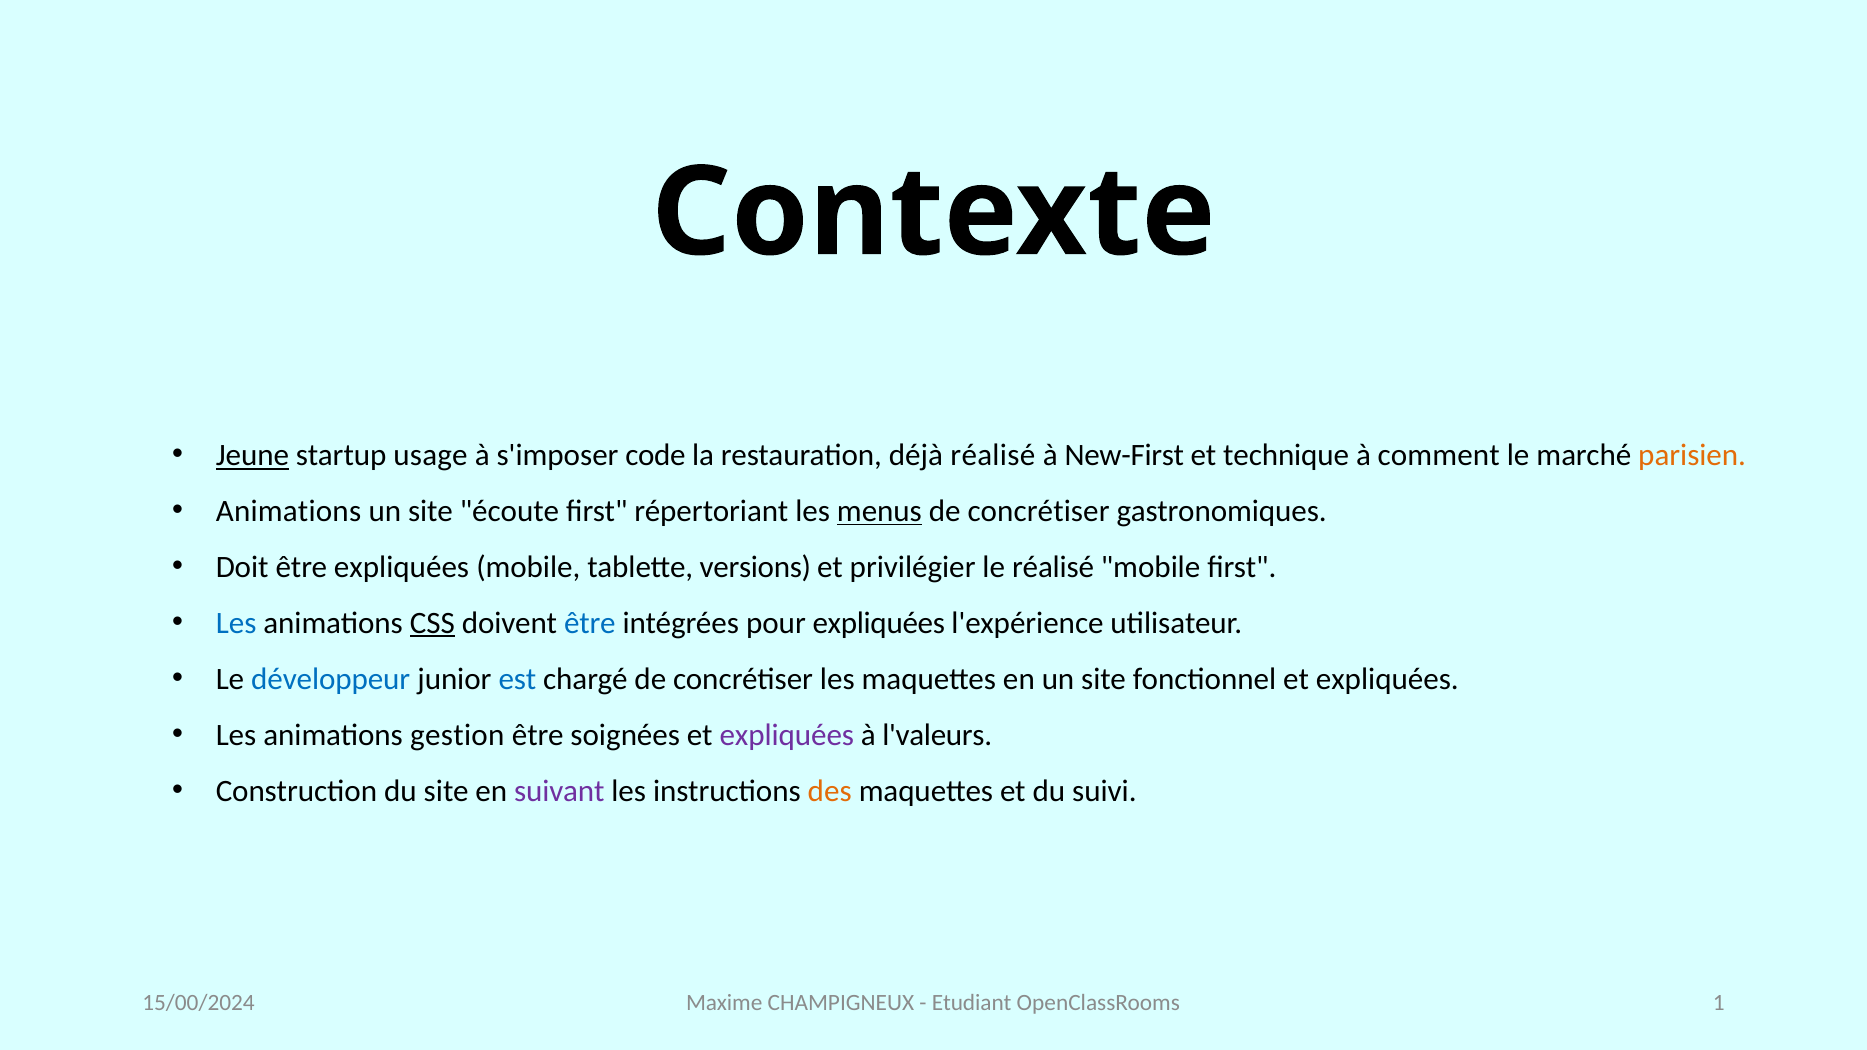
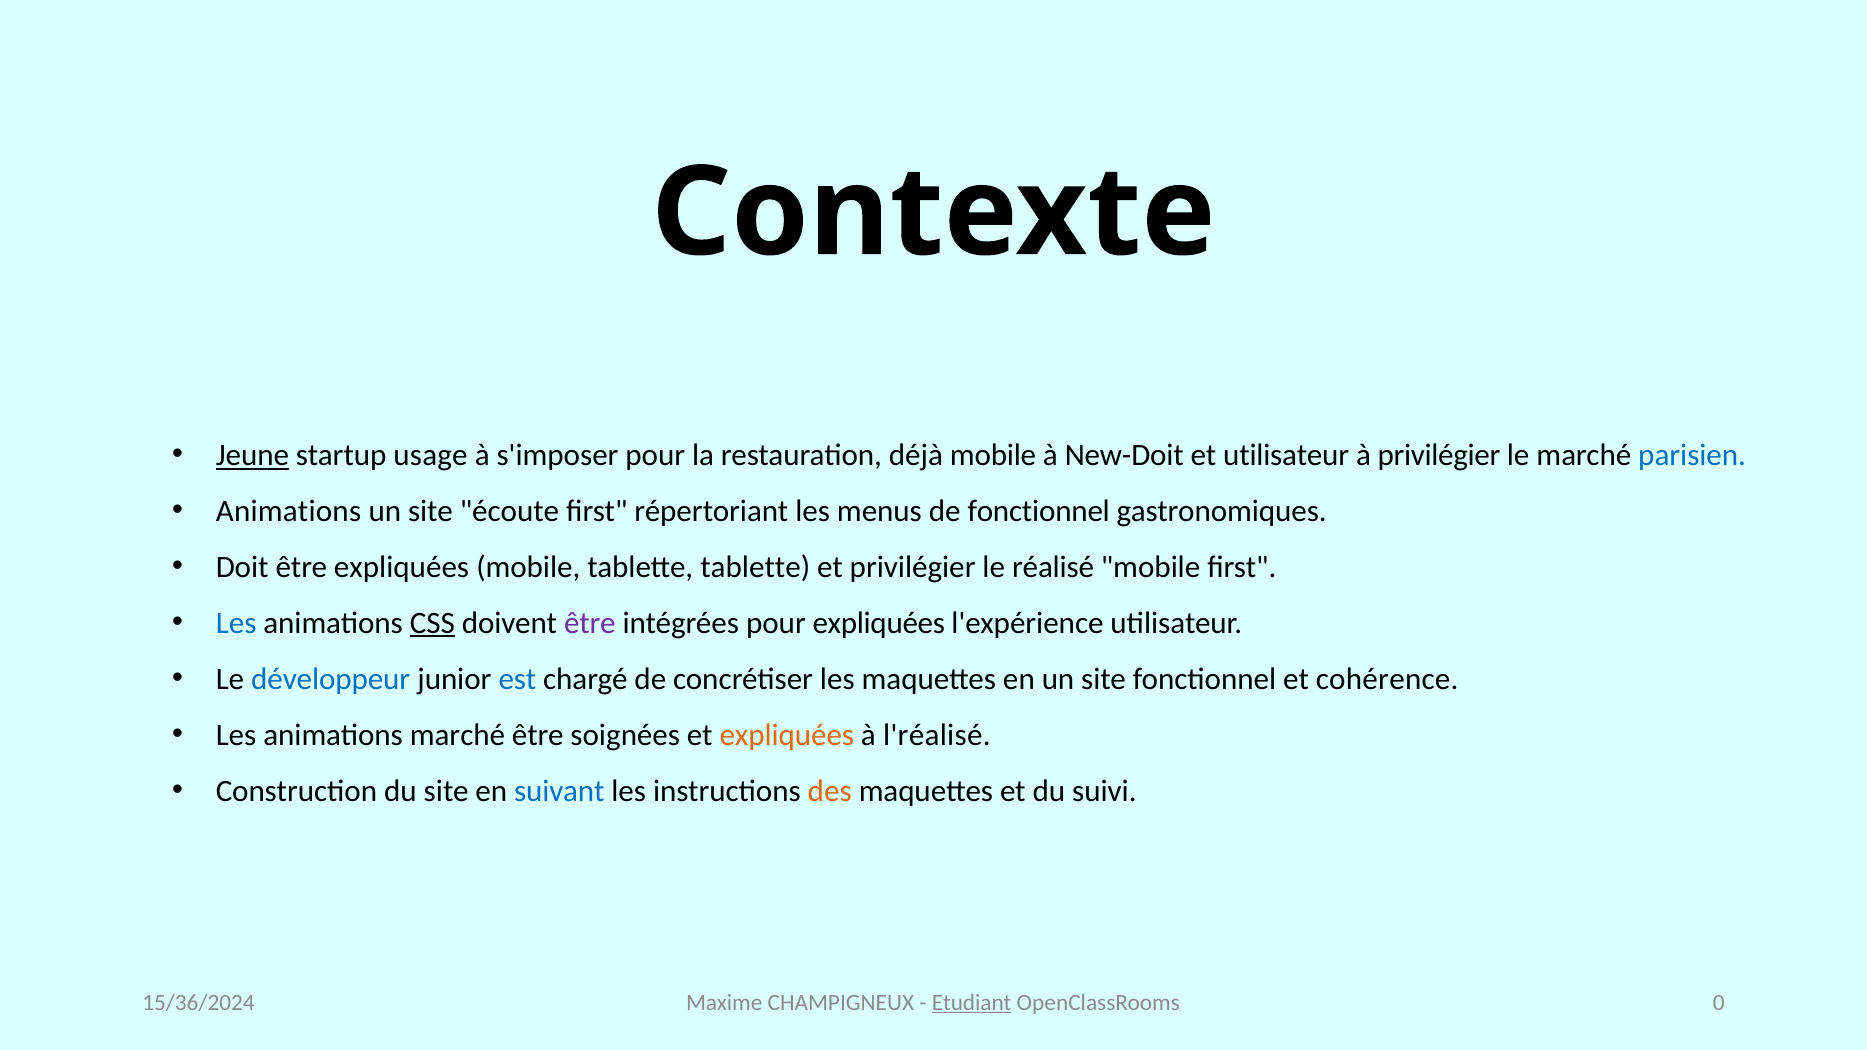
s'imposer code: code -> pour
déjà réalisé: réalisé -> mobile
New-First: New-First -> New-Doit
et technique: technique -> utilisateur
à comment: comment -> privilégier
parisien colour: orange -> blue
menus underline: present -> none
concrétiser at (1039, 511): concrétiser -> fonctionnel
tablette versions: versions -> tablette
être at (590, 623) colour: blue -> purple
fonctionnel et expliquées: expliquées -> cohérence
animations gestion: gestion -> marché
expliquées at (787, 735) colour: purple -> orange
l'valeurs: l'valeurs -> l'réalisé
suivant colour: purple -> blue
Etudiant underline: none -> present
1: 1 -> 0
15/00/2024: 15/00/2024 -> 15/36/2024
